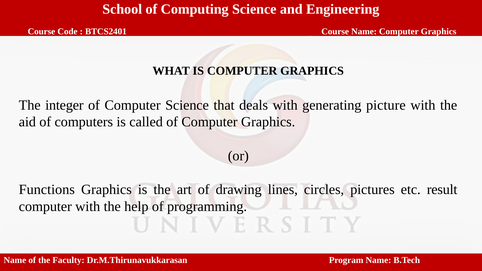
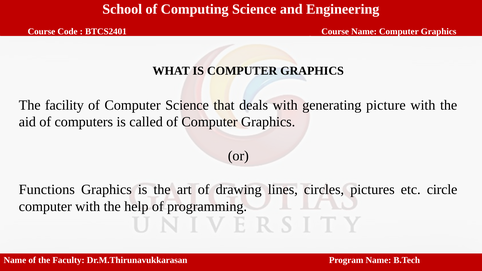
integer: integer -> facility
result: result -> circle
